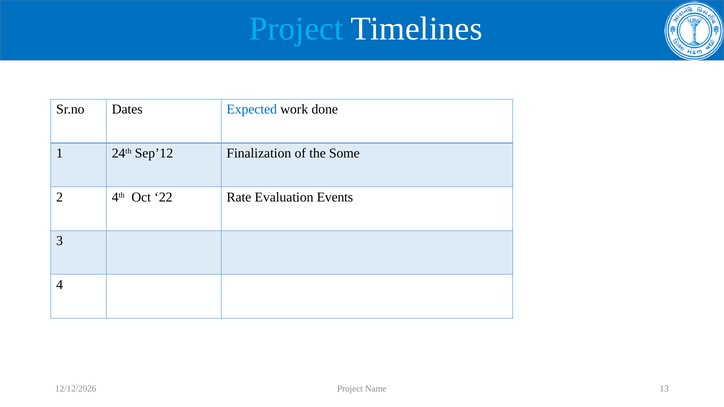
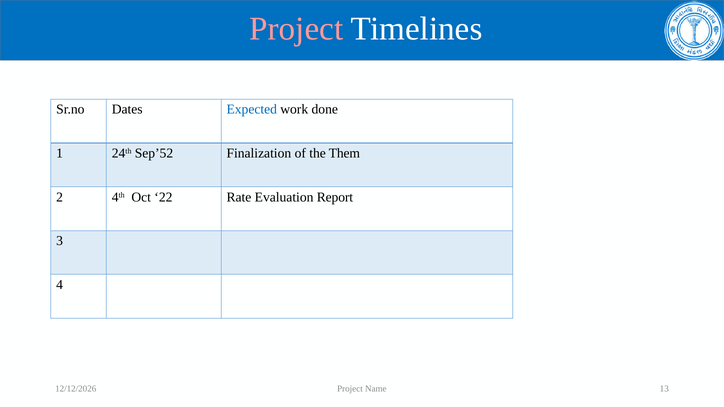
Project at (296, 29) colour: light blue -> pink
Sep’12: Sep’12 -> Sep’52
Some: Some -> Them
Events: Events -> Report
